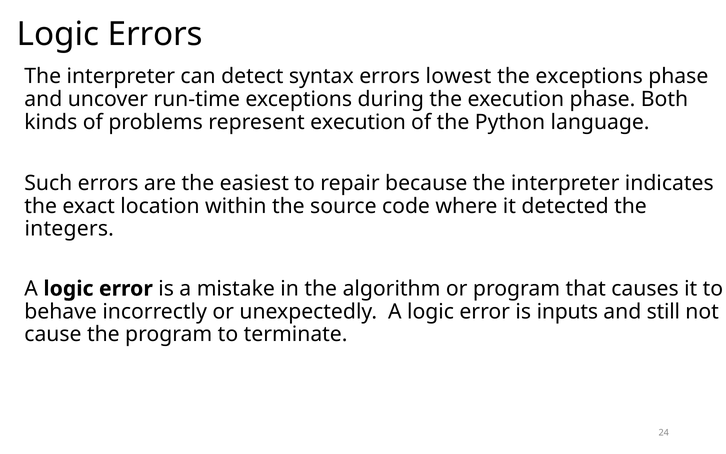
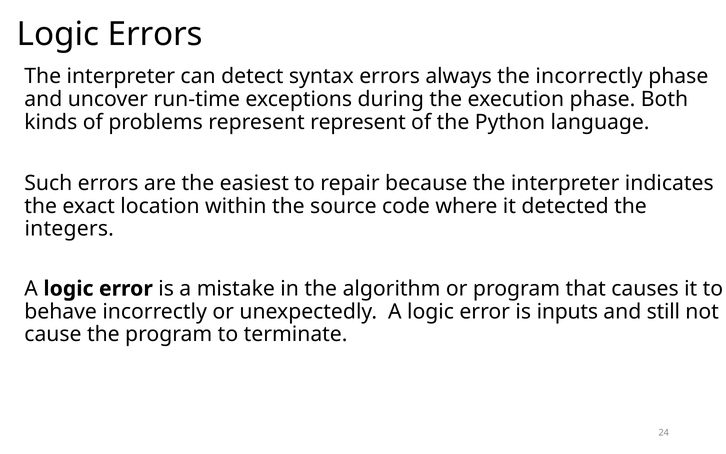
lowest: lowest -> always
the exceptions: exceptions -> incorrectly
represent execution: execution -> represent
